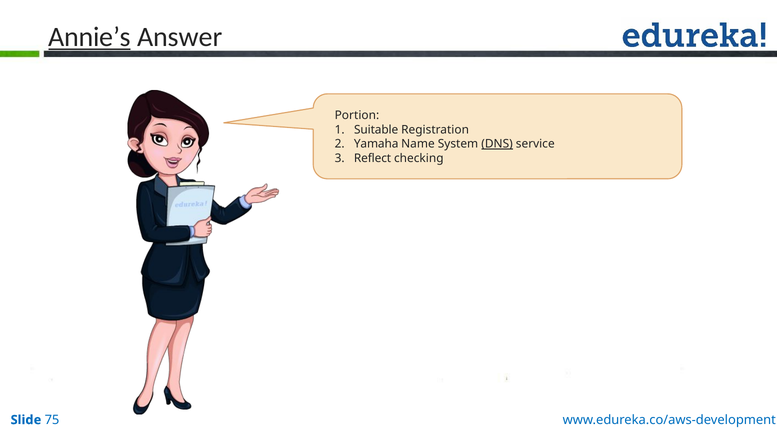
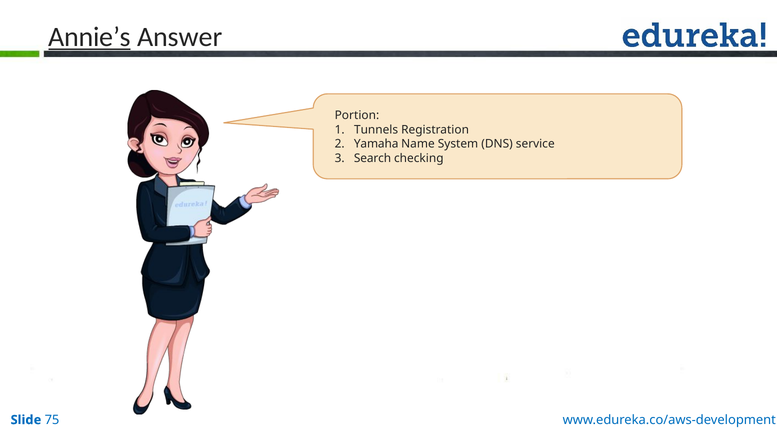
Suitable: Suitable -> Tunnels
DNS underline: present -> none
Reflect: Reflect -> Search
